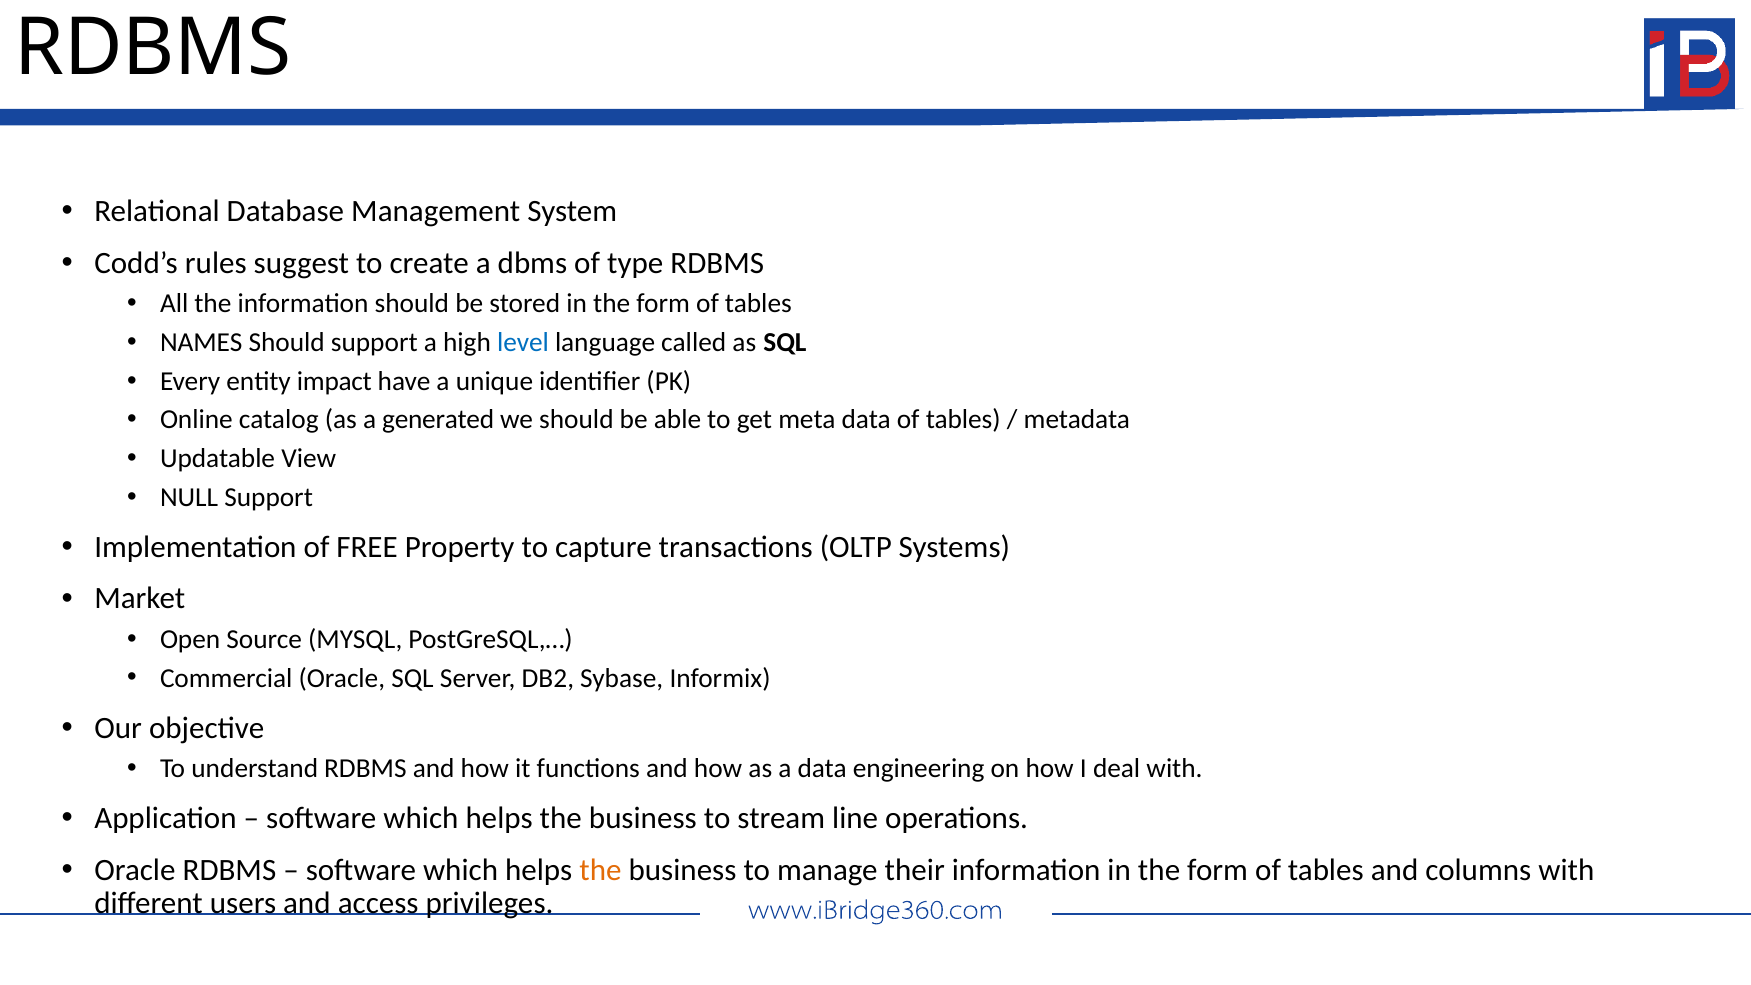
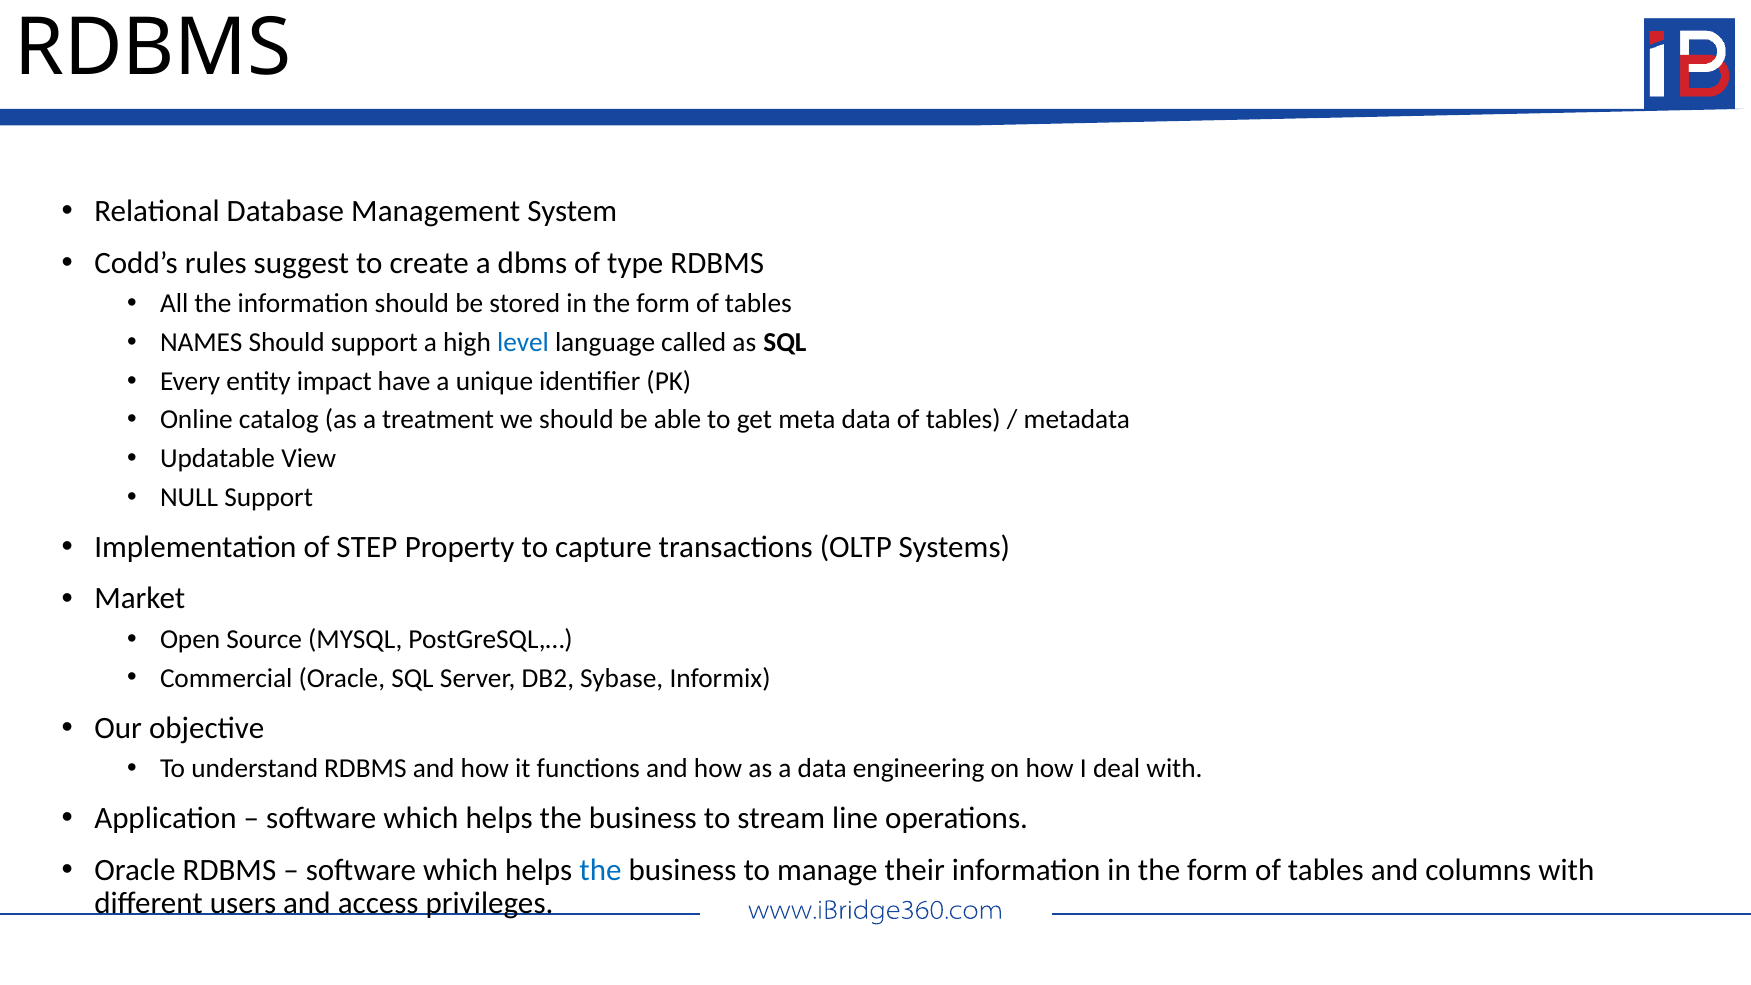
generated: generated -> treatment
FREE: FREE -> STEP
the at (600, 870) colour: orange -> blue
